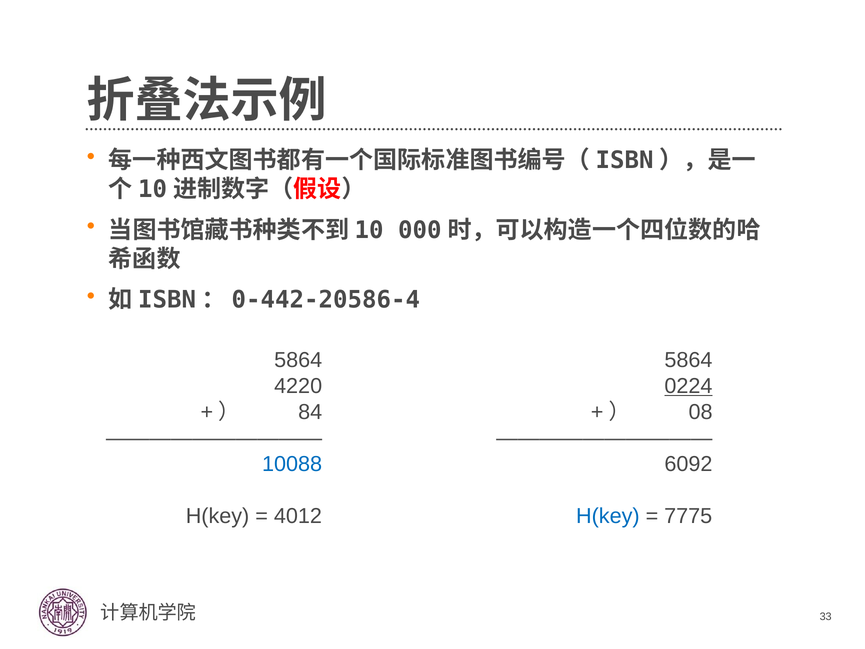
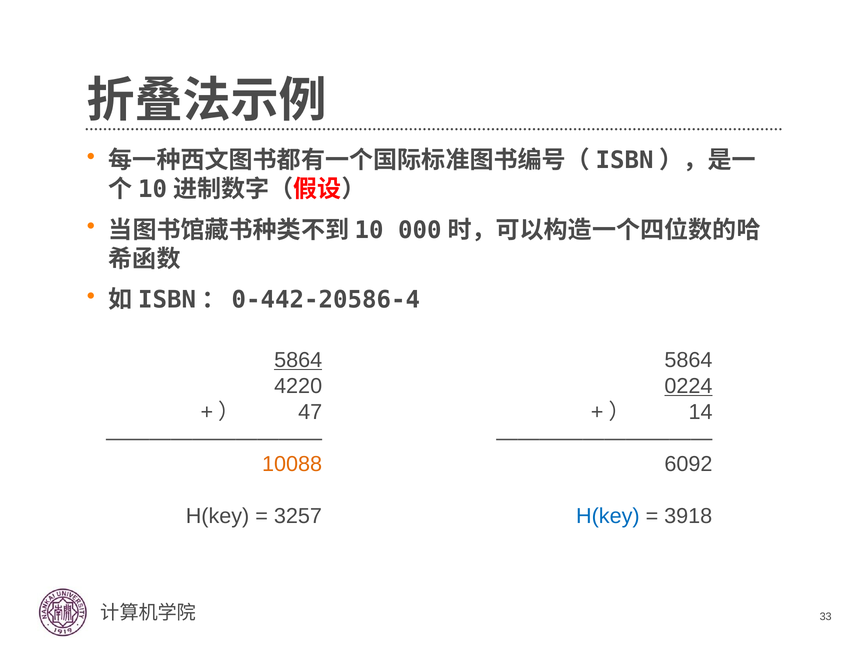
5864 at (298, 360) underline: none -> present
84: 84 -> 47
08: 08 -> 14
10088 colour: blue -> orange
4012: 4012 -> 3257
7775: 7775 -> 3918
